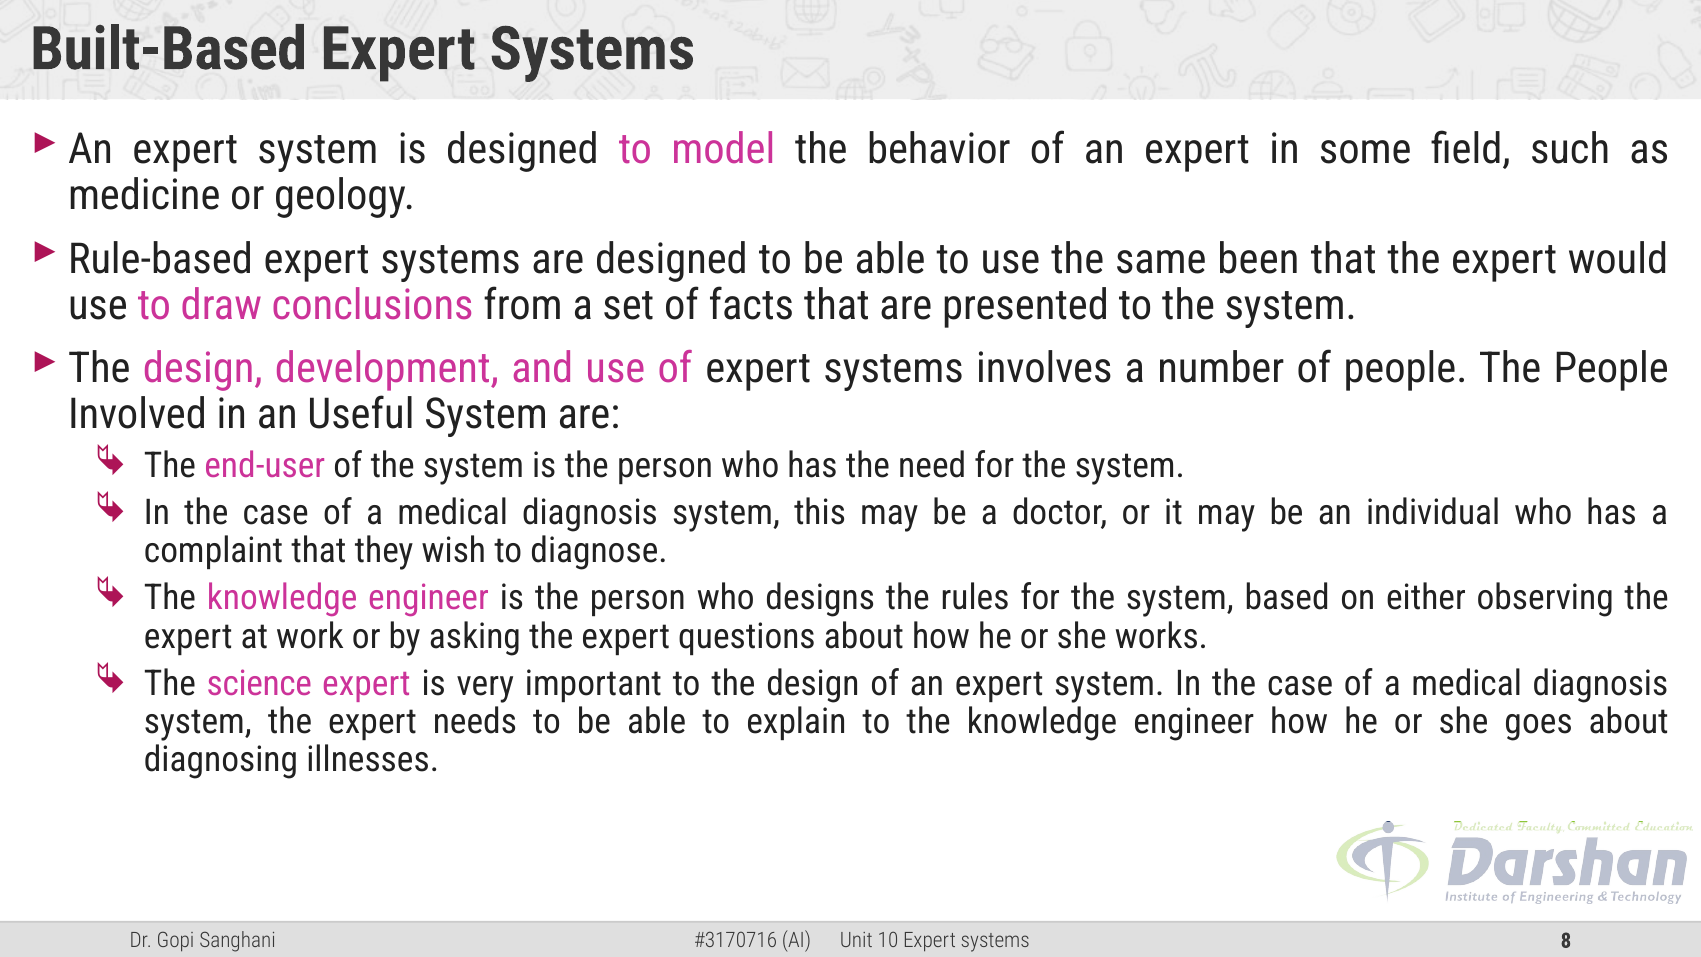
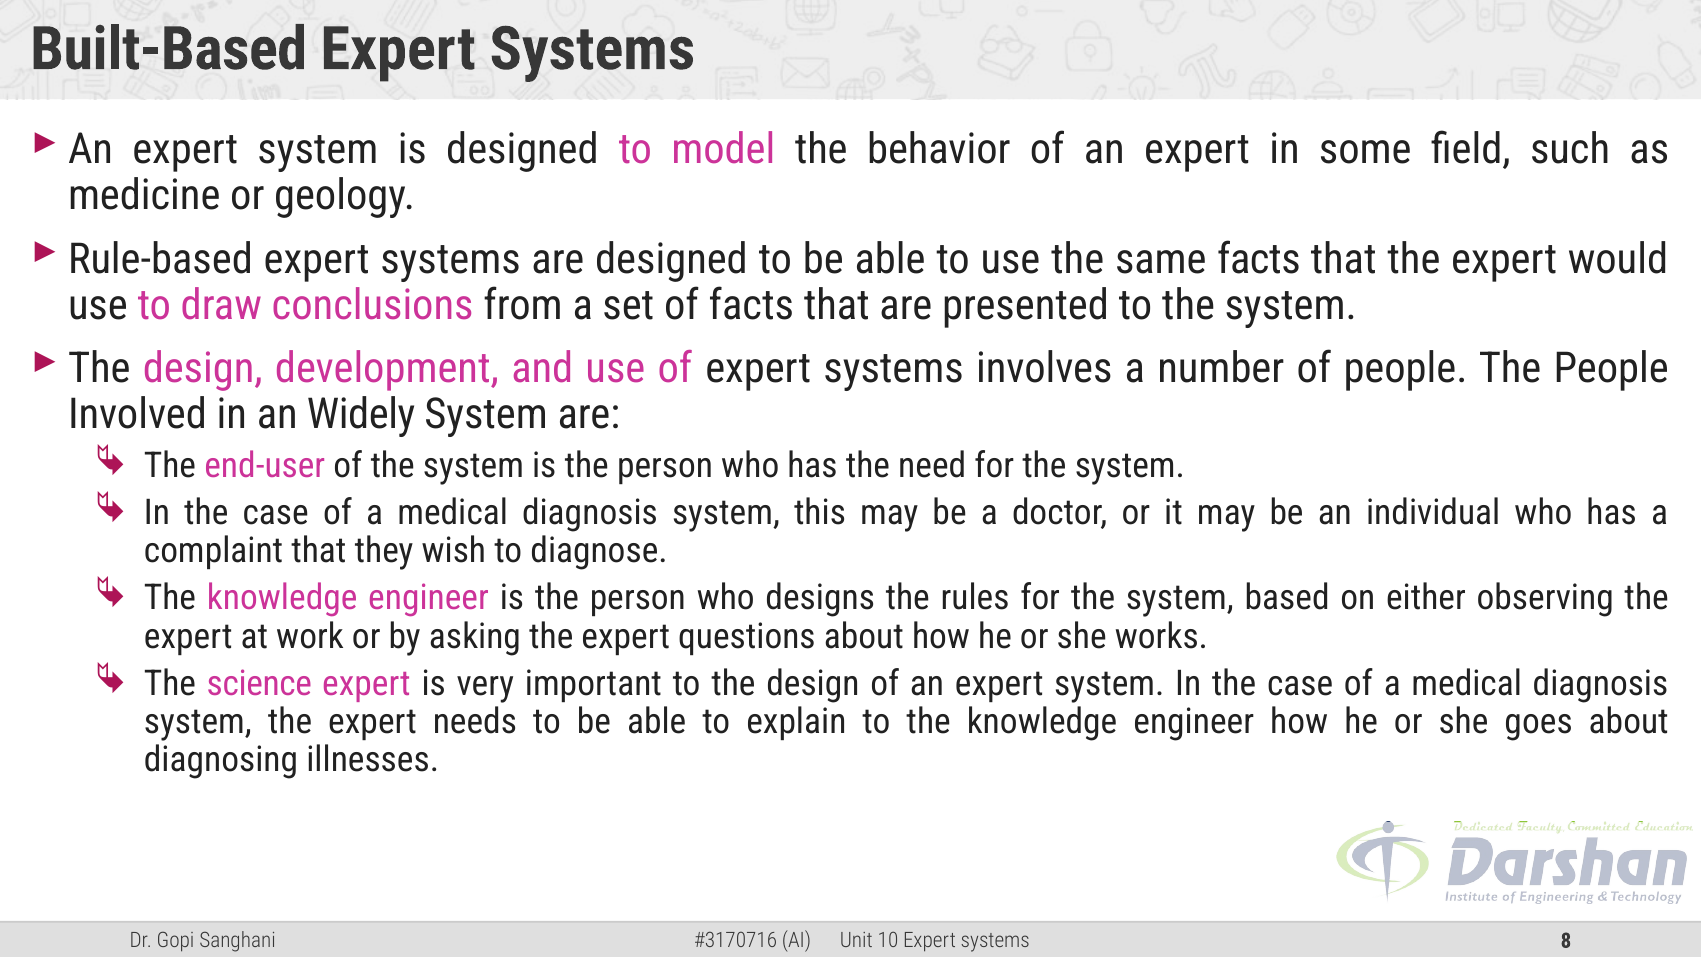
same been: been -> facts
Useful: Useful -> Widely
